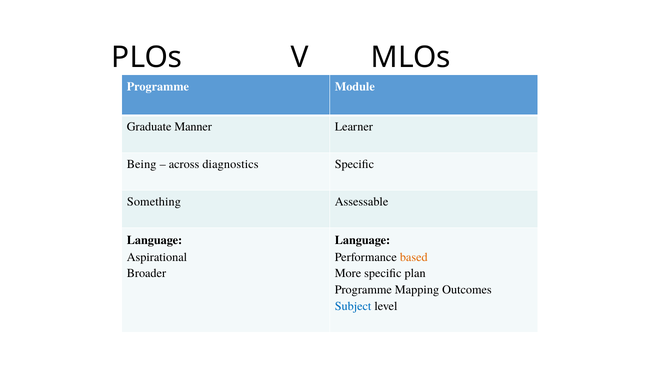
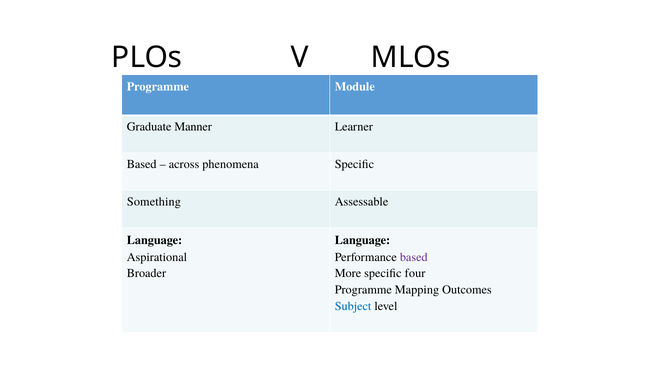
Being at (142, 164): Being -> Based
diagnostics: diagnostics -> phenomena
based at (414, 257) colour: orange -> purple
plan: plan -> four
